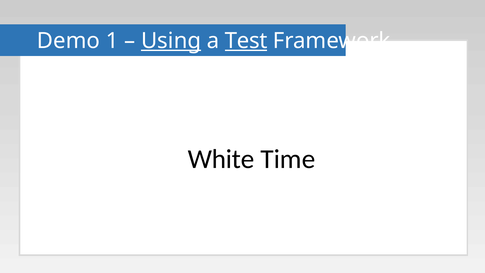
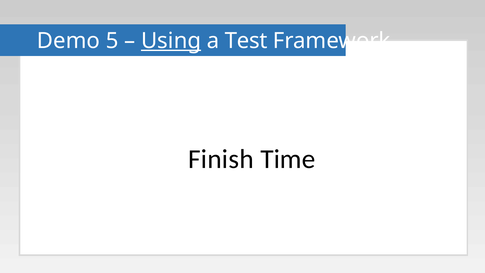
1: 1 -> 5
Test underline: present -> none
White: White -> Finish
